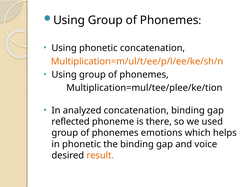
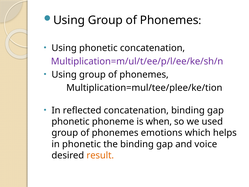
Multiplication=m/ul/t/ee/p/l/ee/ke/sh/n colour: orange -> purple
analyzed: analyzed -> reflected
reflected at (71, 121): reflected -> phonetic
there: there -> when
